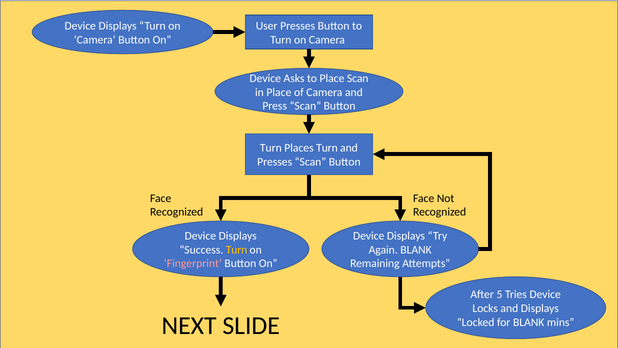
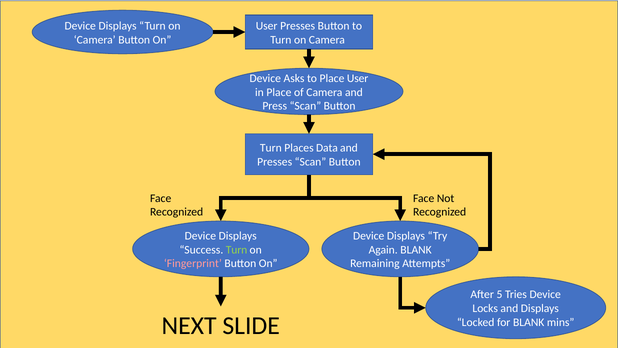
Place Scan: Scan -> User
Places Turn: Turn -> Data
Turn at (237, 249) colour: yellow -> light green
